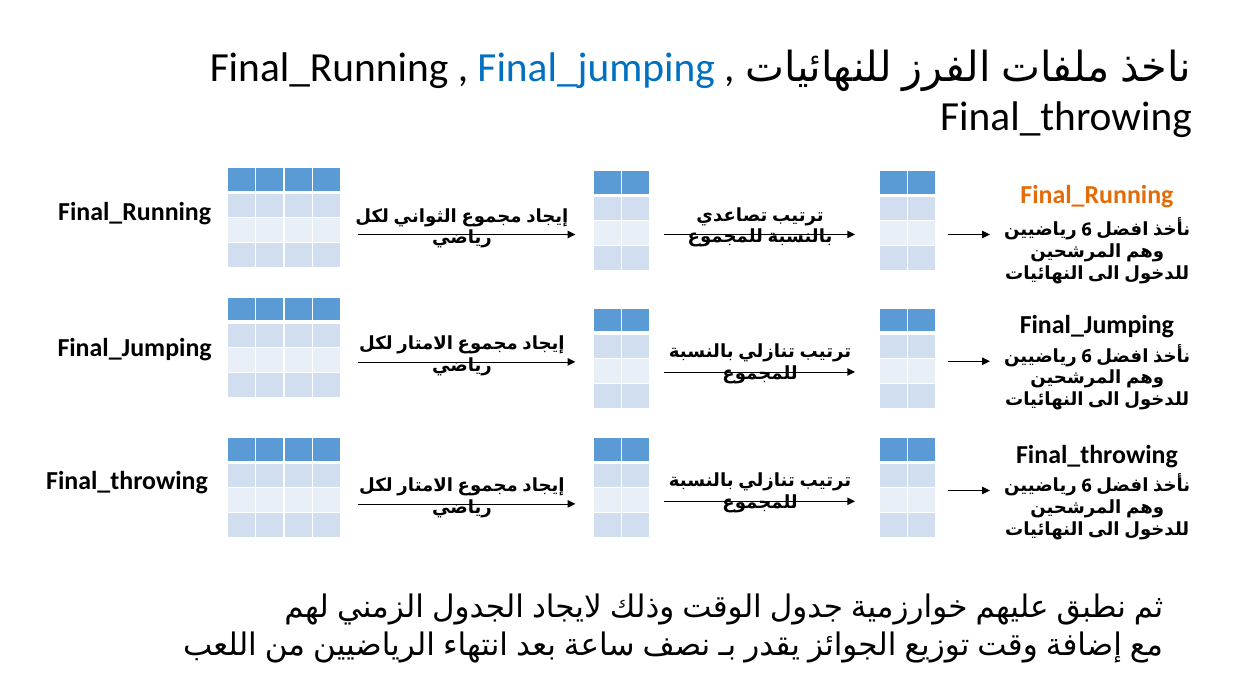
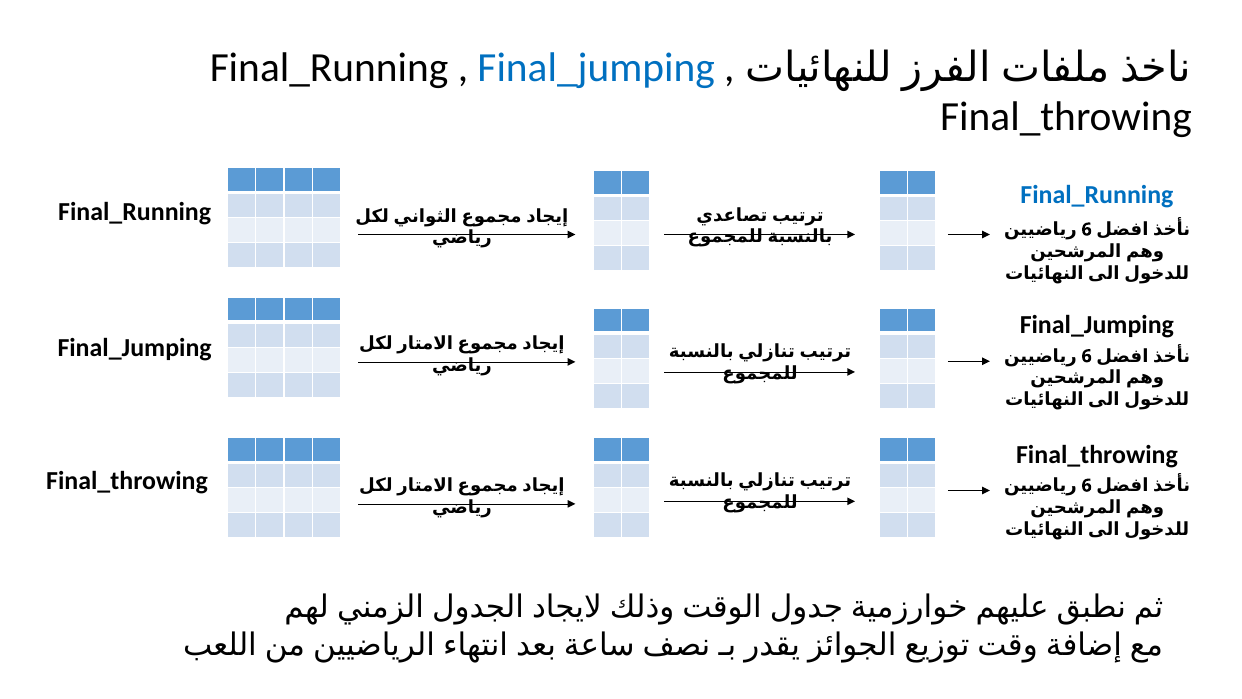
Final_Running at (1097, 195) colour: orange -> blue
